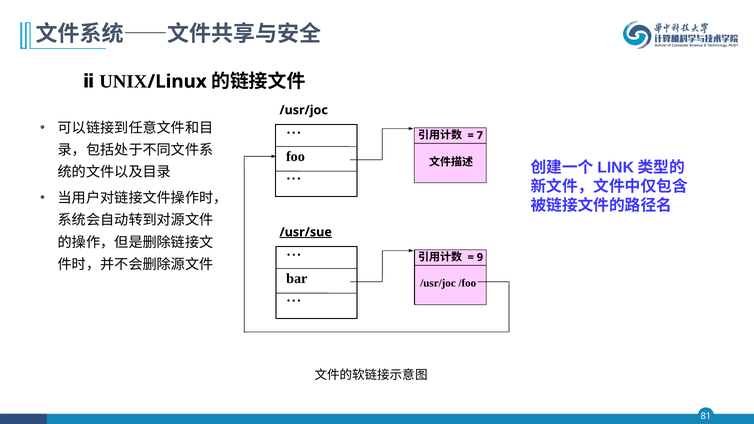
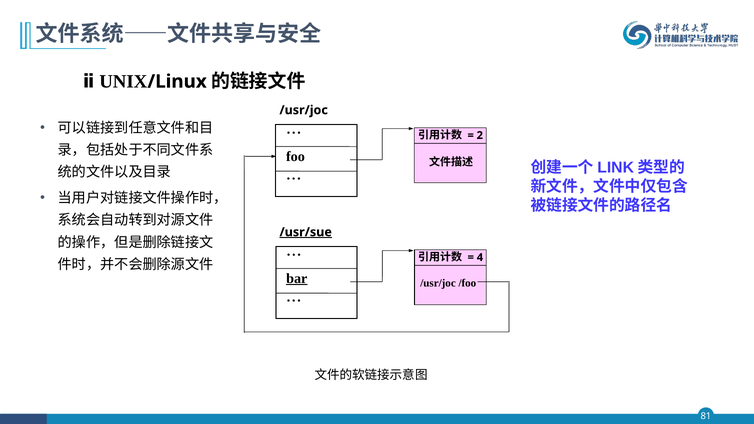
7: 7 -> 2
9: 9 -> 4
bar underline: none -> present
